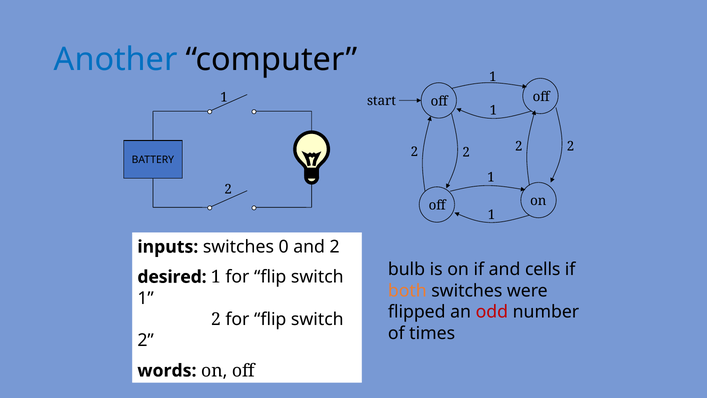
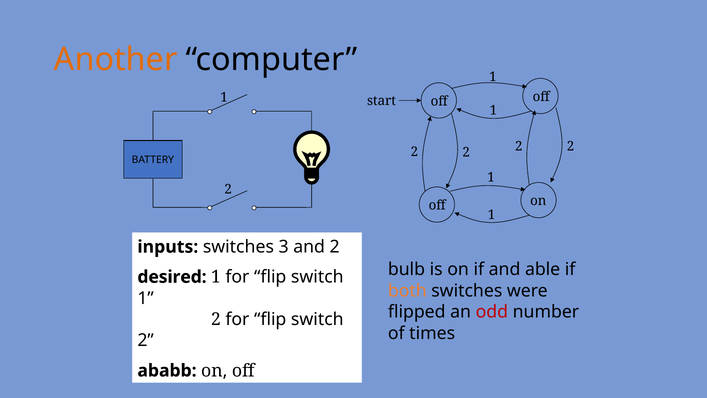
Another colour: blue -> orange
0: 0 -> 3
cells: cells -> able
words: words -> ababb
